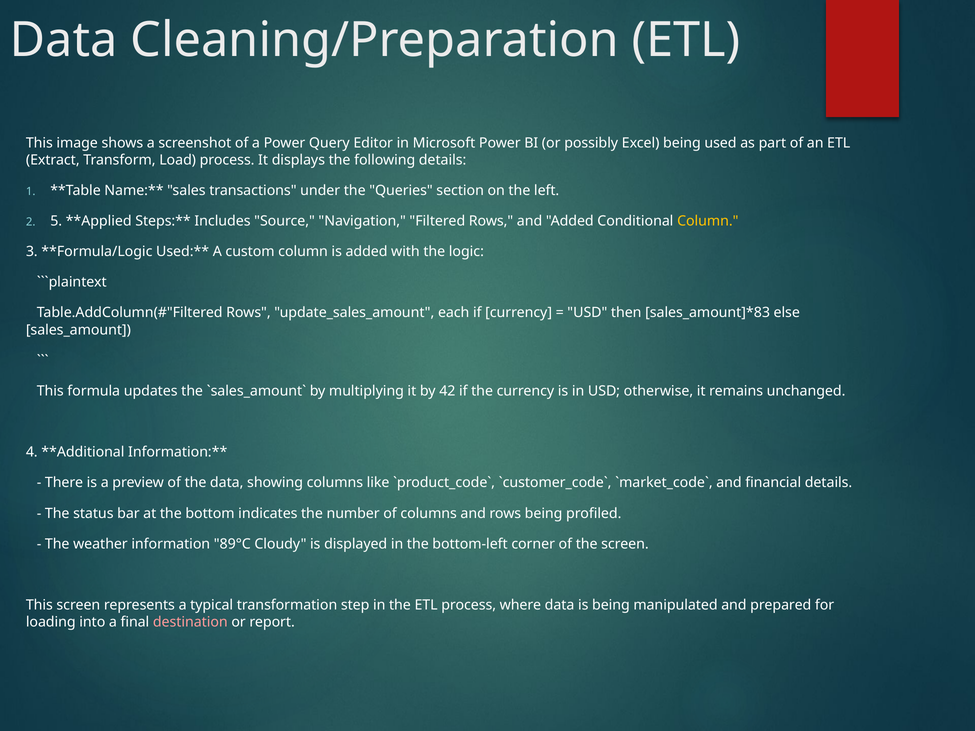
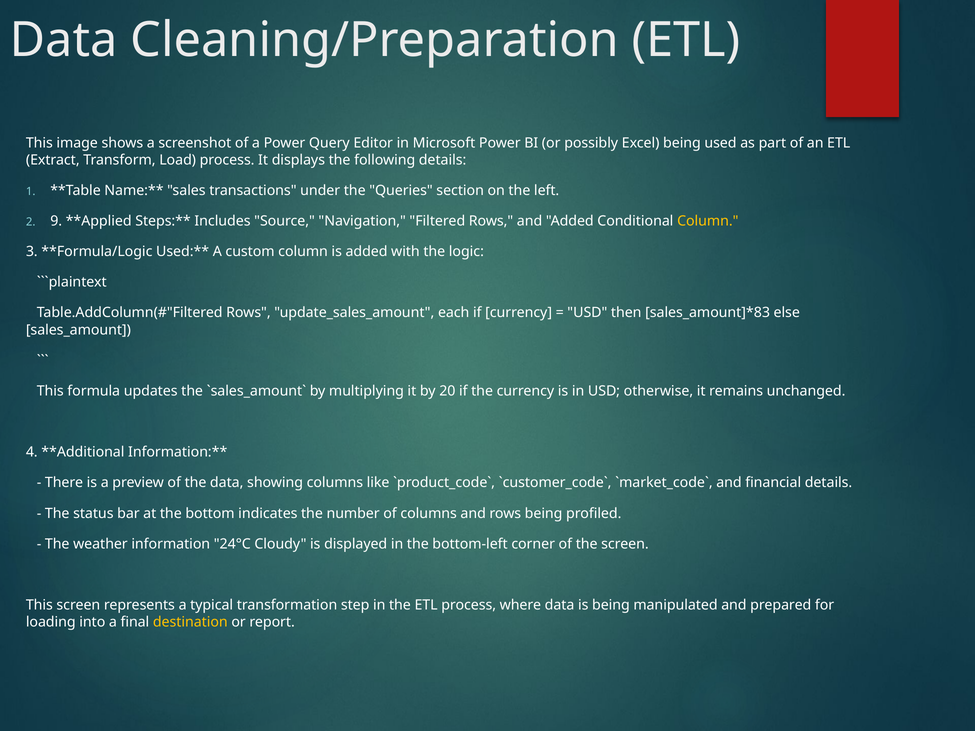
5: 5 -> 9
42: 42 -> 20
89°C: 89°C -> 24°C
destination colour: pink -> yellow
